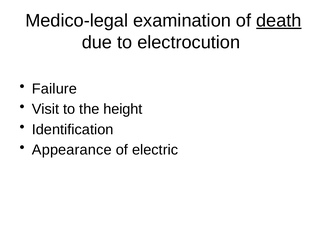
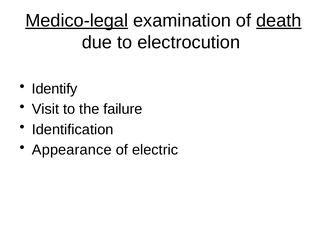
Medico-legal underline: none -> present
Failure: Failure -> Identify
height: height -> failure
